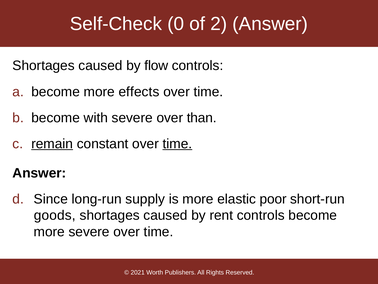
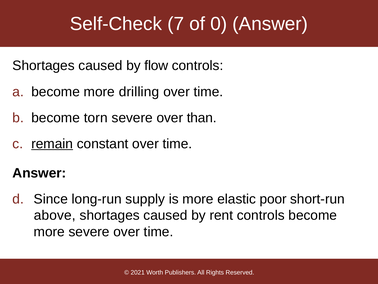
0: 0 -> 7
2: 2 -> 0
effects: effects -> drilling
with: with -> torn
time at (177, 144) underline: present -> none
goods: goods -> above
